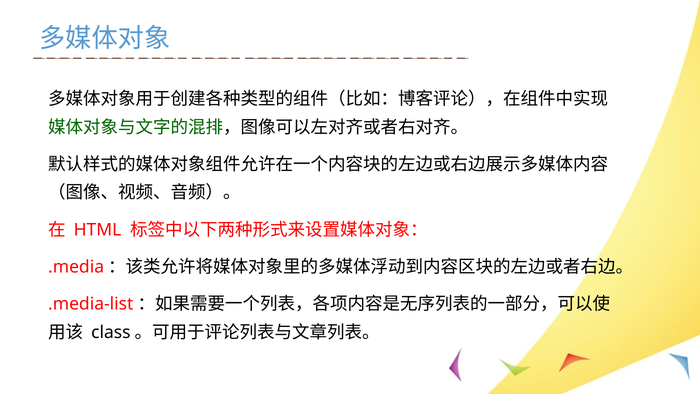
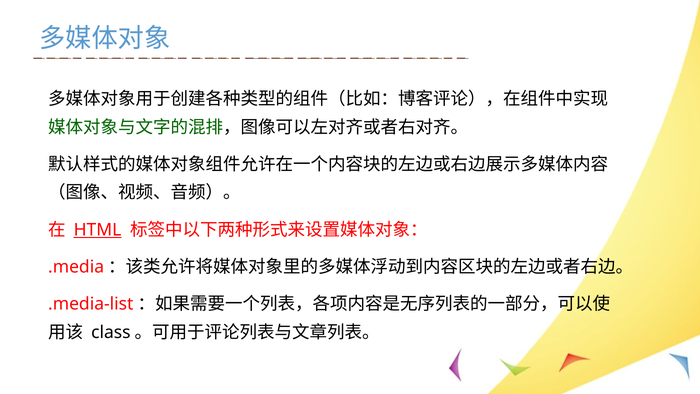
HTML underline: none -> present
